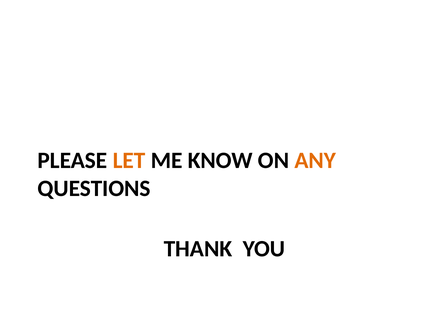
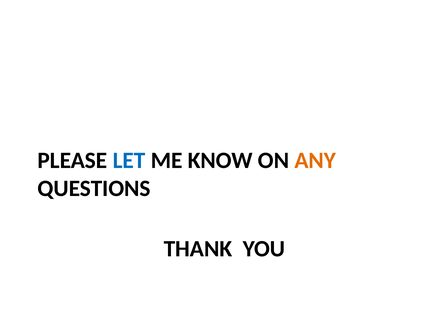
LET colour: orange -> blue
